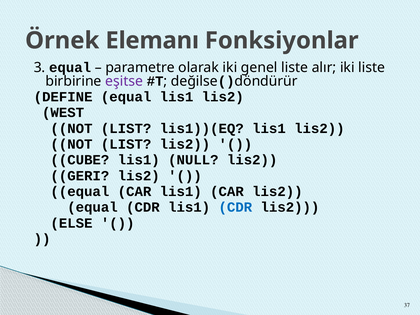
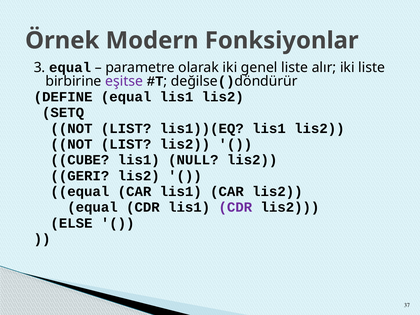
Elemanı: Elemanı -> Modern
WEST: WEST -> SETQ
CDR at (235, 207) colour: blue -> purple
